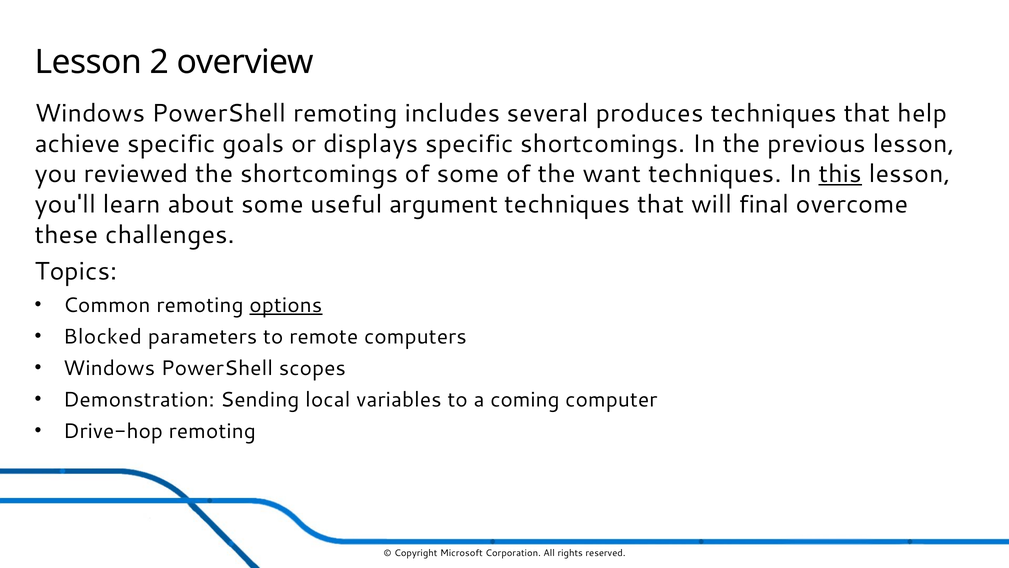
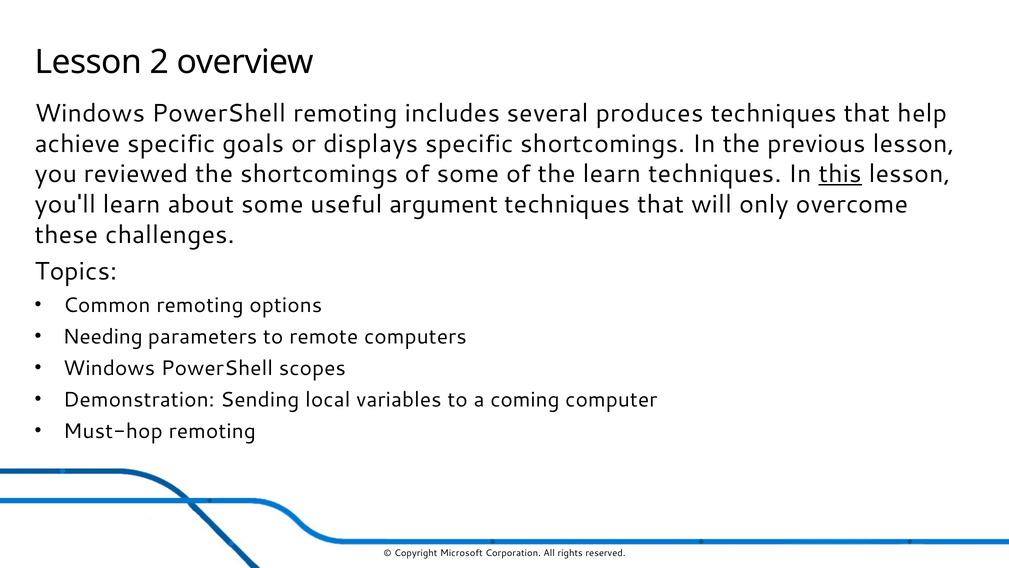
the want: want -> learn
final: final -> only
options underline: present -> none
Blocked: Blocked -> Needing
Drive-hop: Drive-hop -> Must-hop
